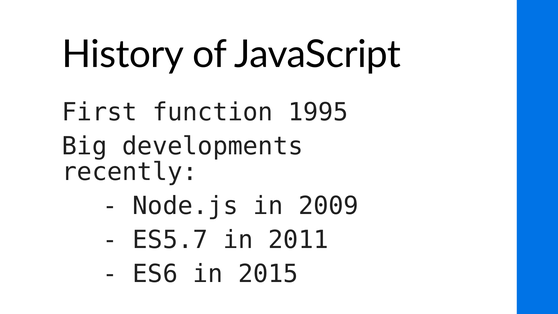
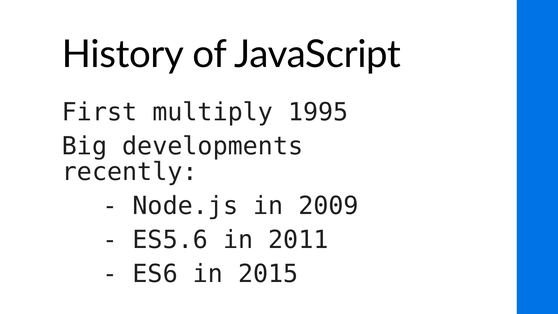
function: function -> multiply
ES5.7: ES5.7 -> ES5.6
